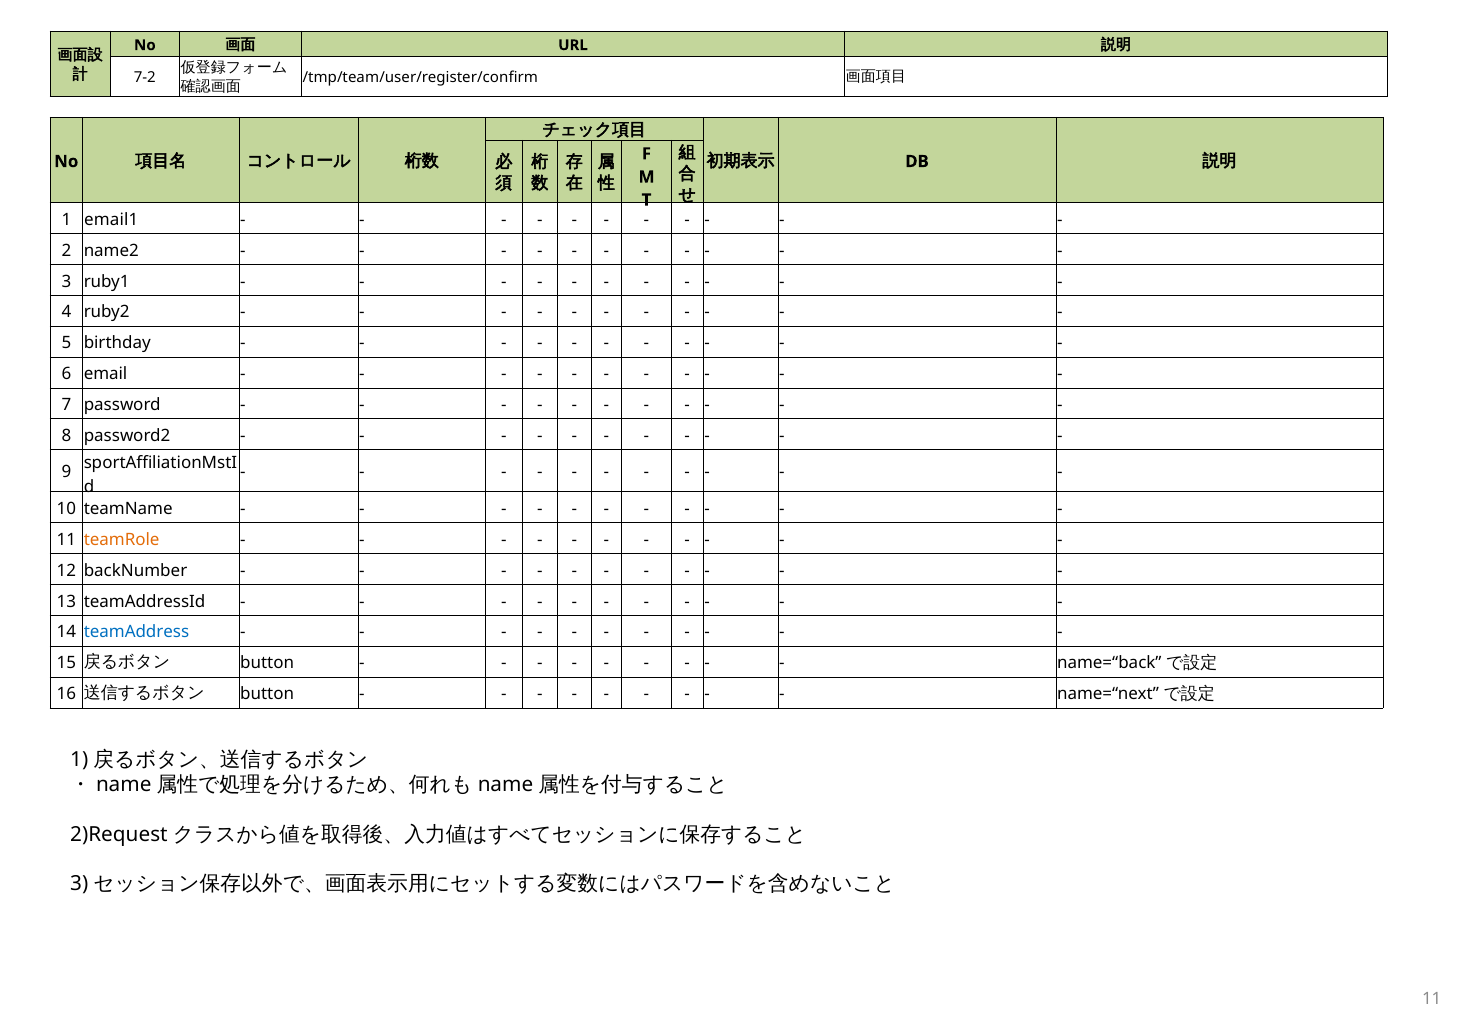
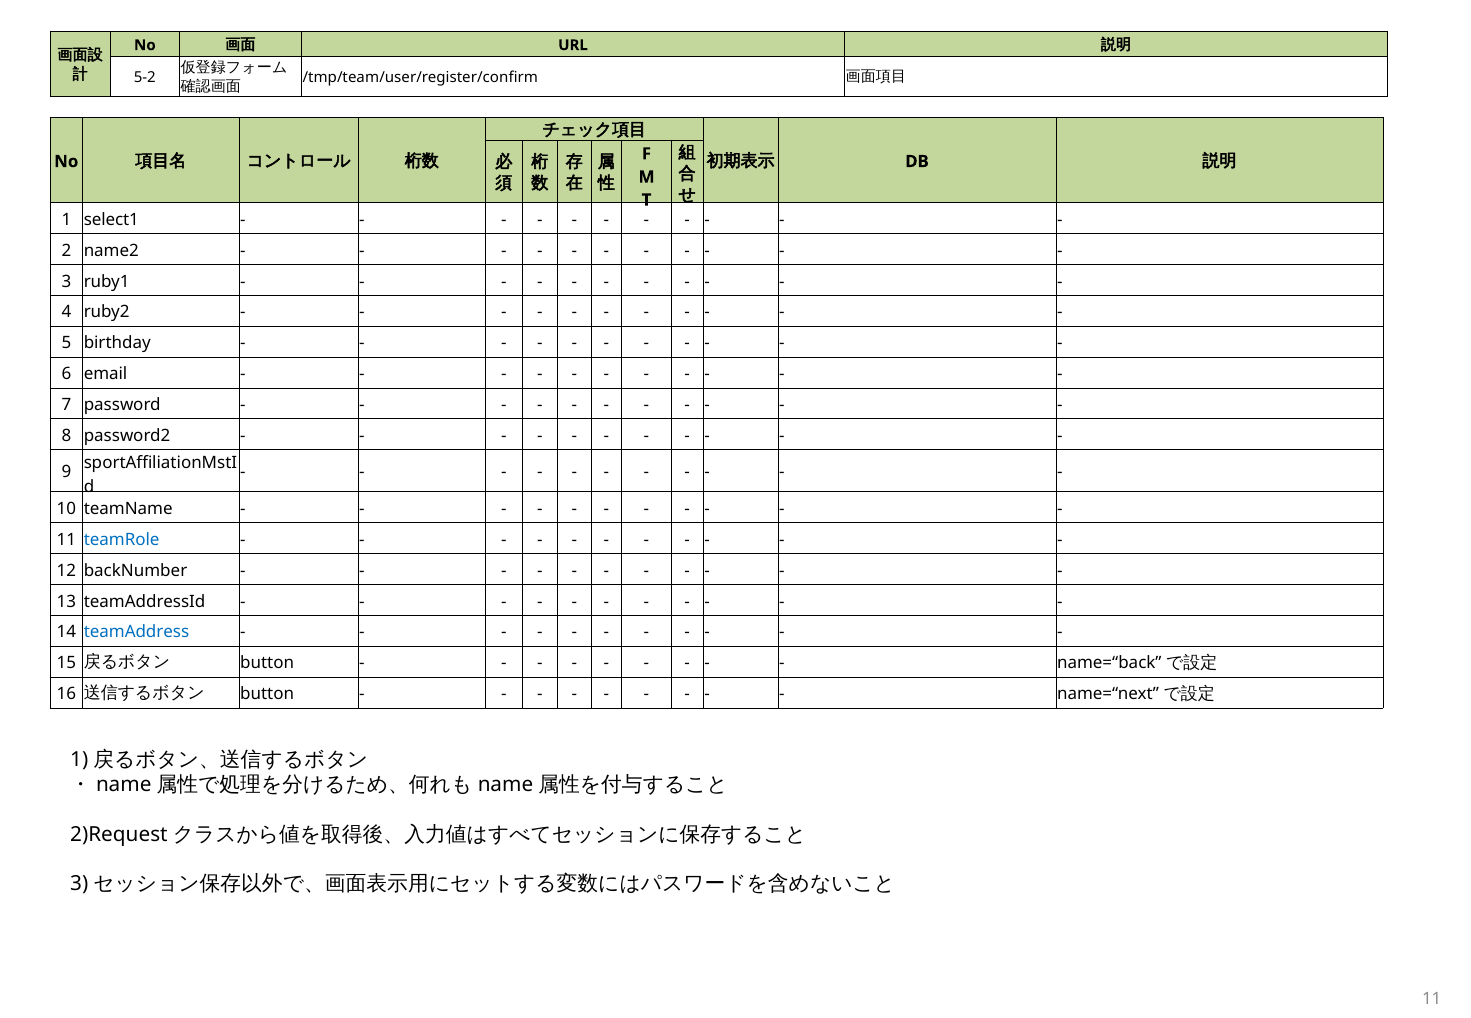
7-2: 7-2 -> 5-2
email1: email1 -> select1
teamRole colour: orange -> blue
